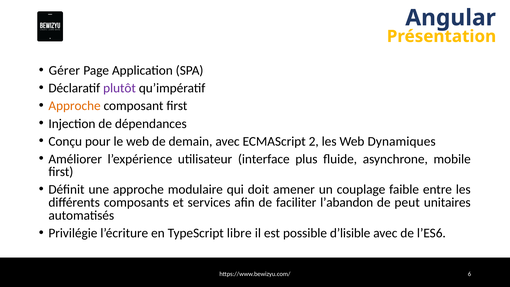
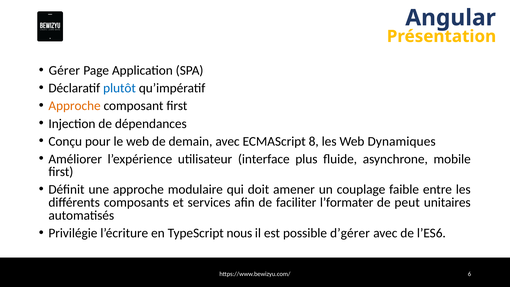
plutôt colour: purple -> blue
2: 2 -> 8
l’abandon: l’abandon -> l’formater
libre: libre -> nous
d’lisible: d’lisible -> d’gérer
